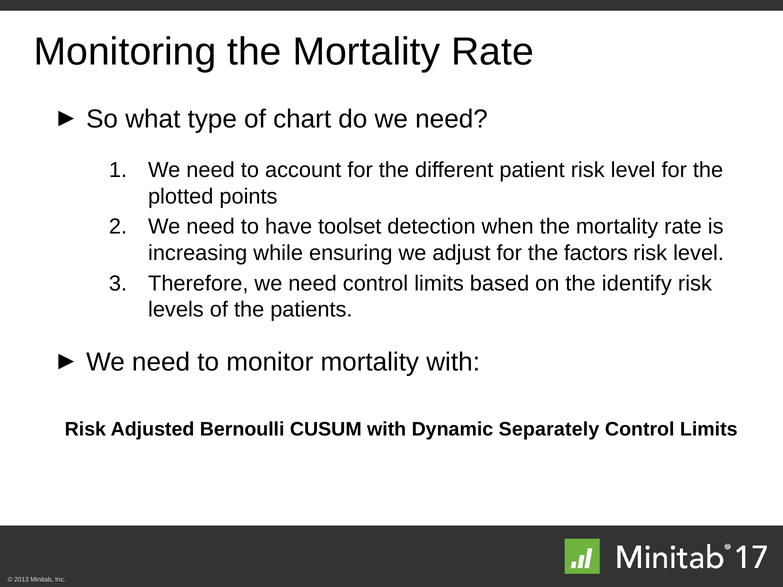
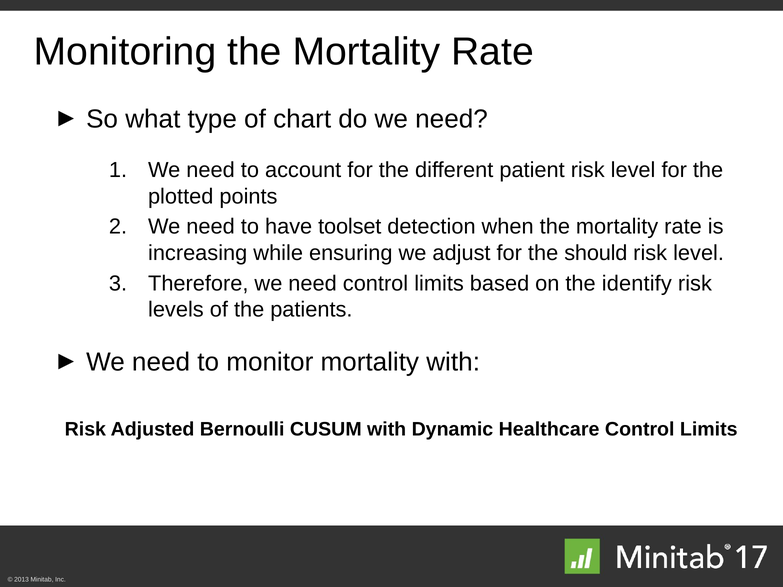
factors: factors -> should
Separately: Separately -> Healthcare
